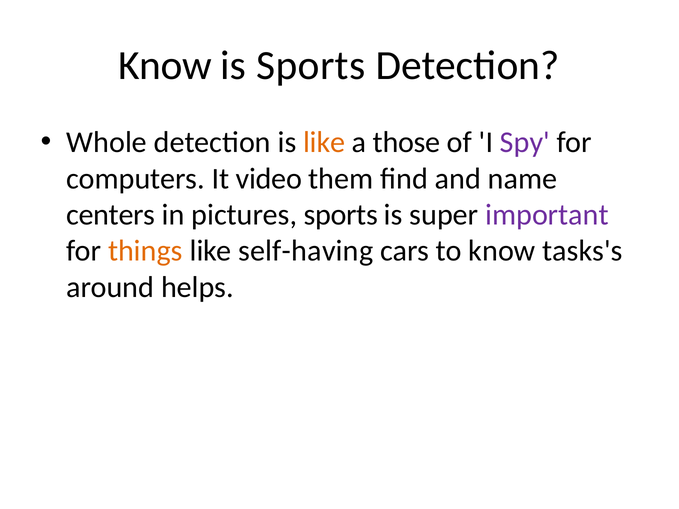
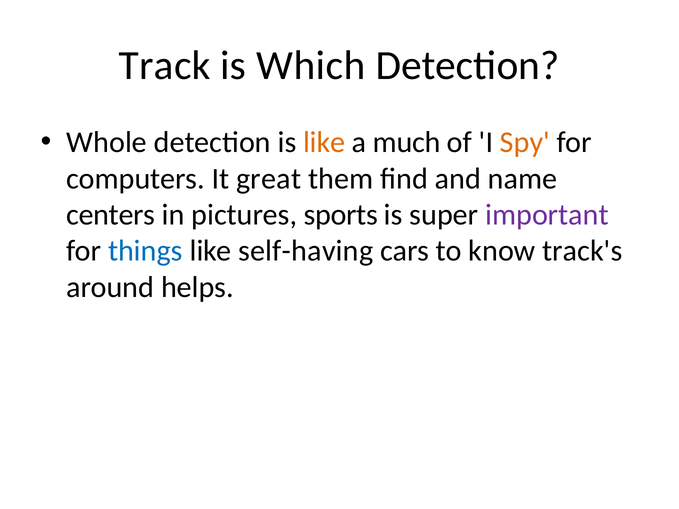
Know at (165, 66): Know -> Track
is Sports: Sports -> Which
those: those -> much
Spy colour: purple -> orange
video: video -> great
things colour: orange -> blue
tasks's: tasks's -> track's
